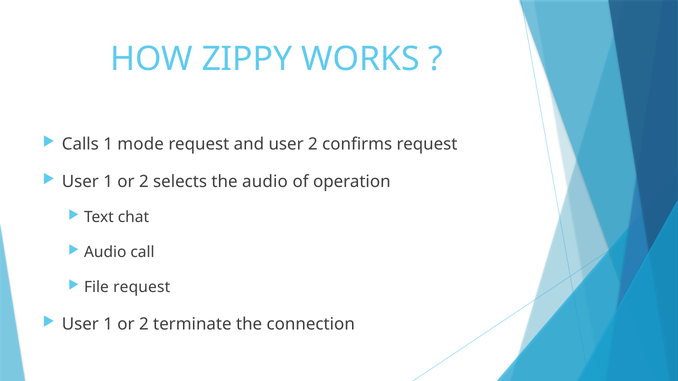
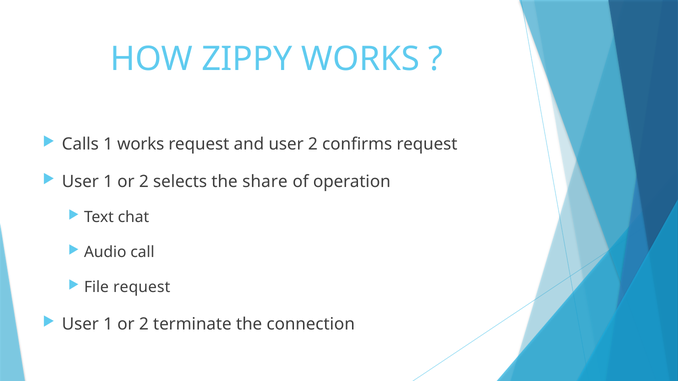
1 mode: mode -> works
the audio: audio -> share
